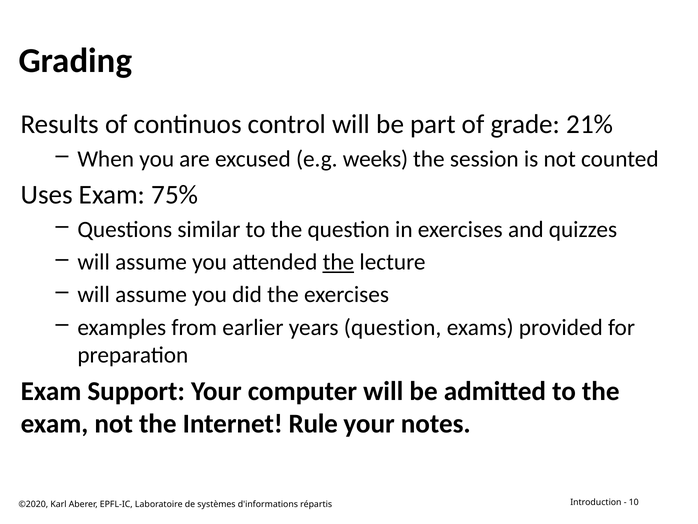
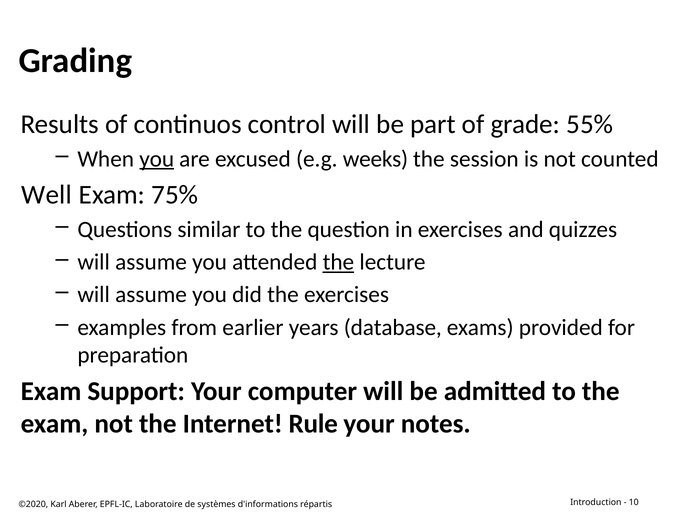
21%: 21% -> 55%
you at (157, 159) underline: none -> present
Uses: Uses -> Well
years question: question -> database
